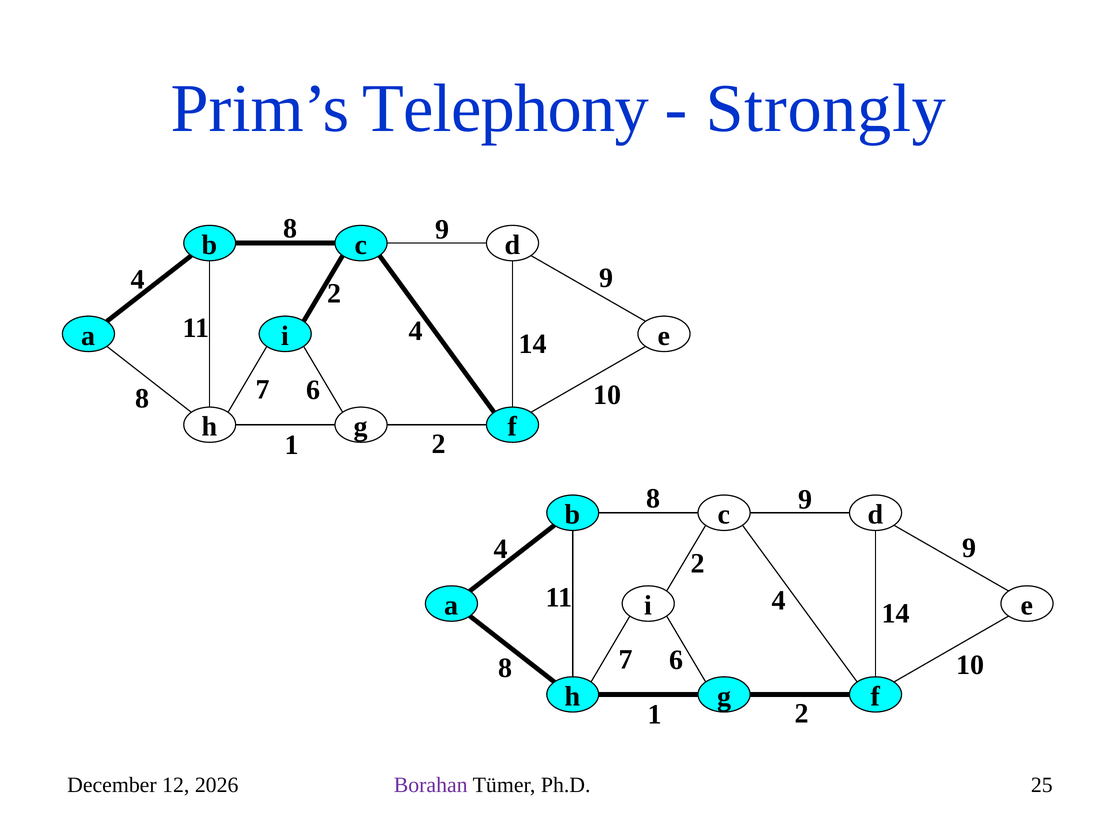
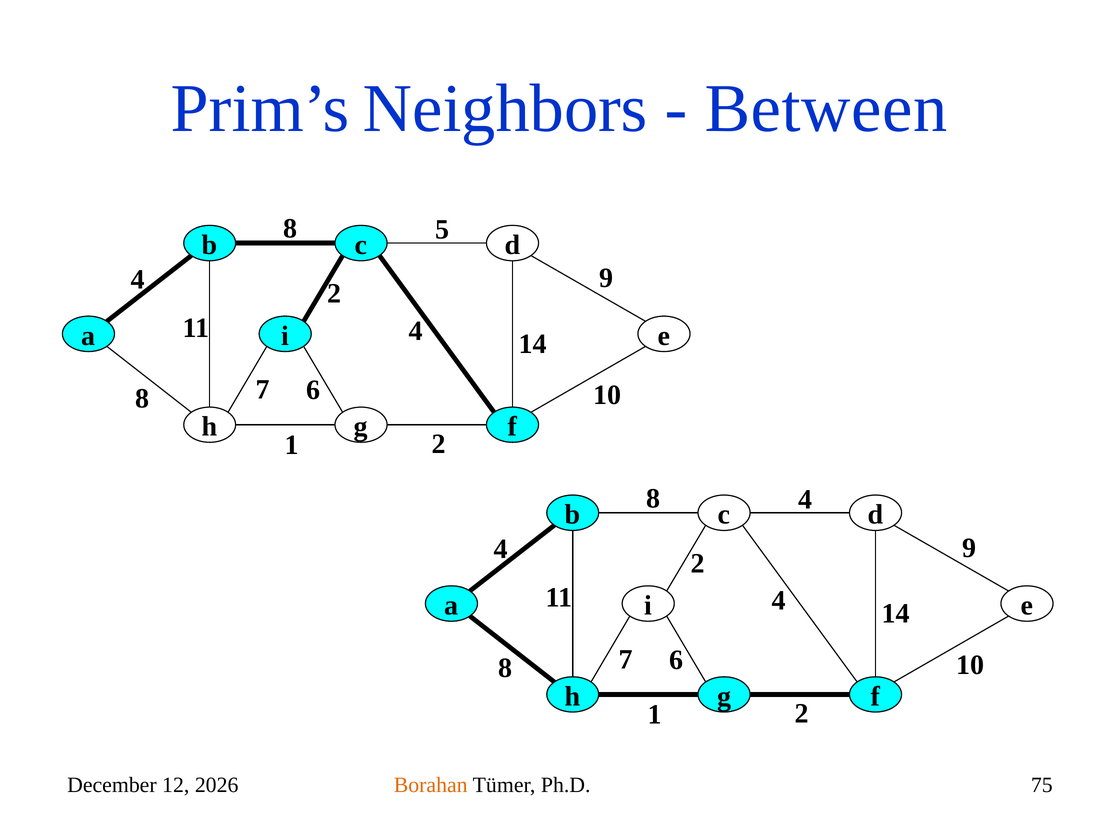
Telephony: Telephony -> Neighbors
Strongly: Strongly -> Between
9 at (442, 230): 9 -> 5
9 at (805, 499): 9 -> 4
Borahan colour: purple -> orange
25: 25 -> 75
